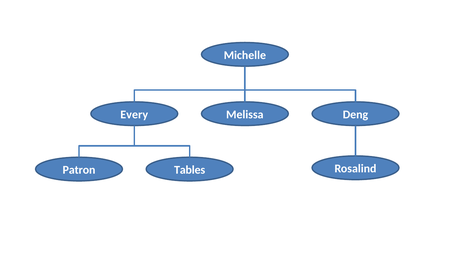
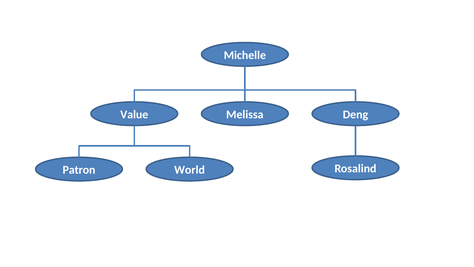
Every: Every -> Value
Tables: Tables -> World
